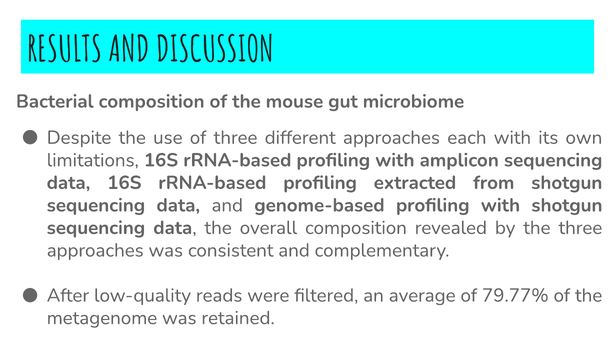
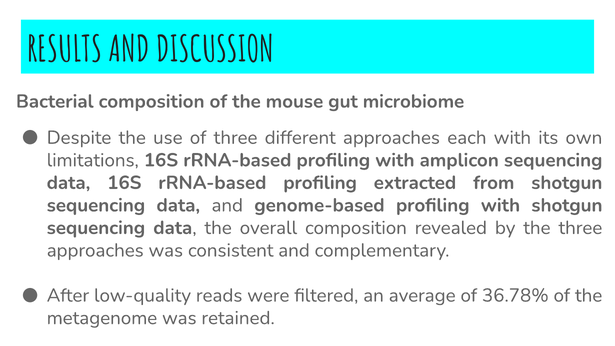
79.77%: 79.77% -> 36.78%
